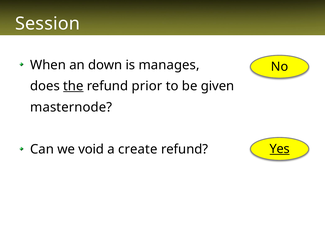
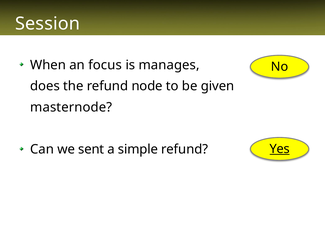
down: down -> focus
the underline: present -> none
prior: prior -> node
void: void -> sent
create: create -> simple
